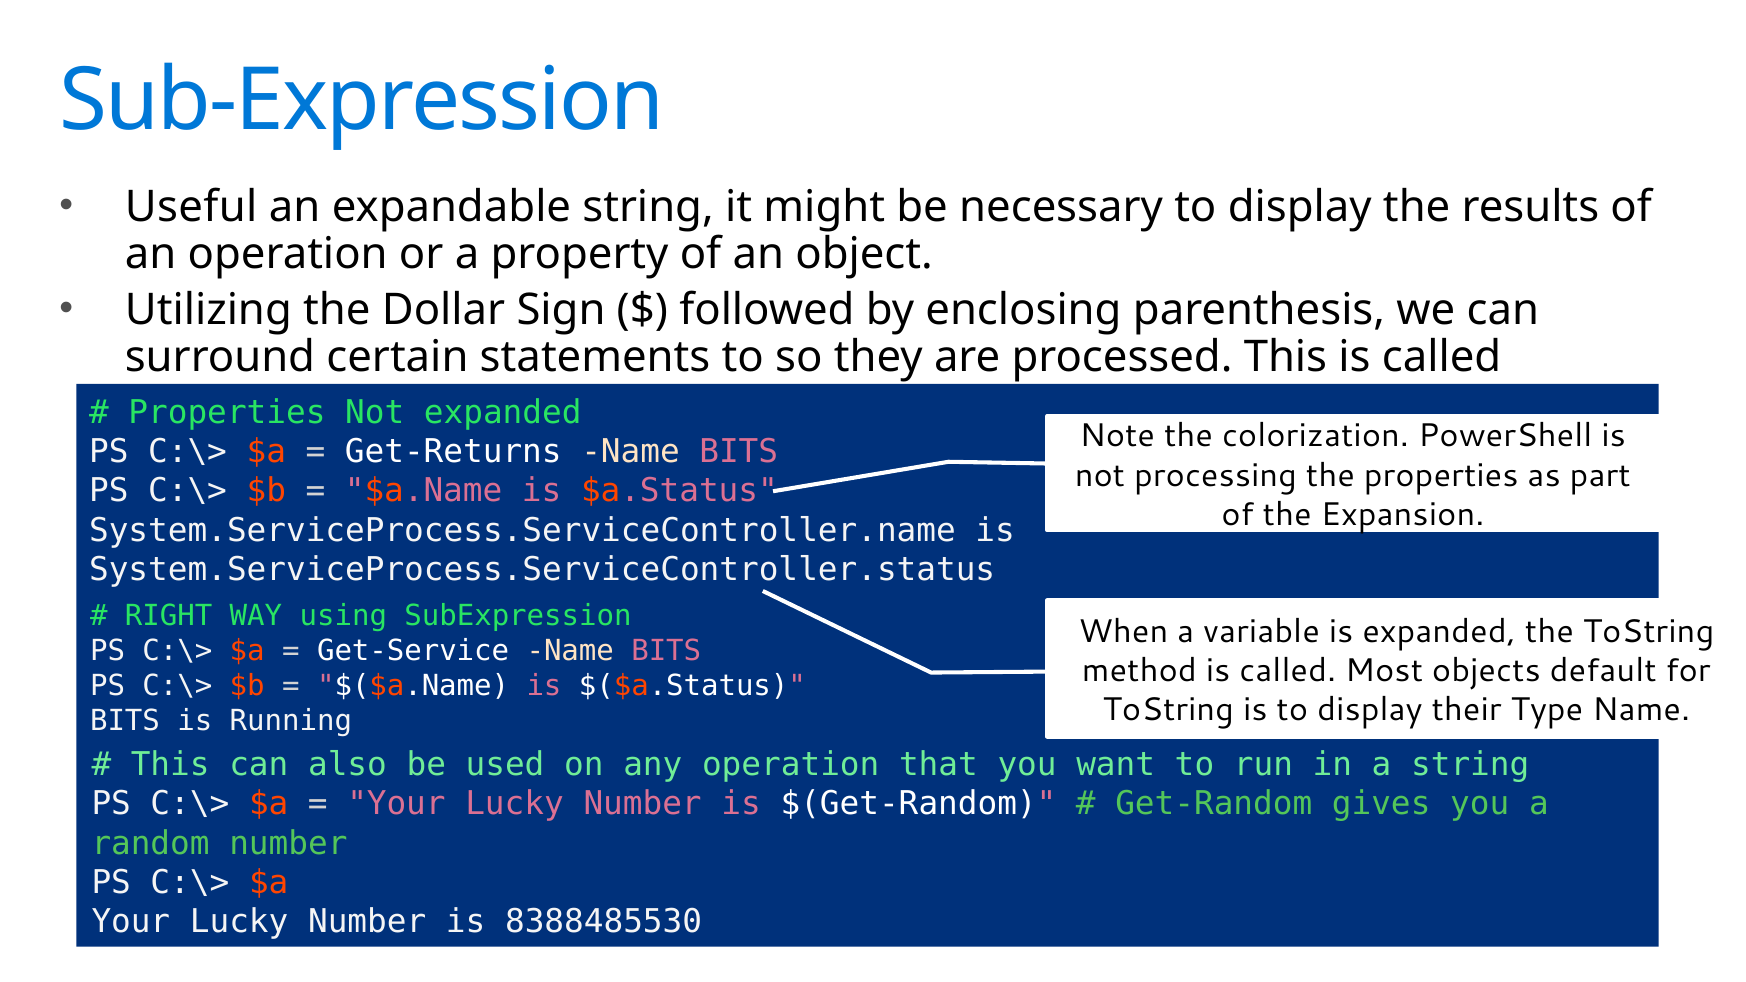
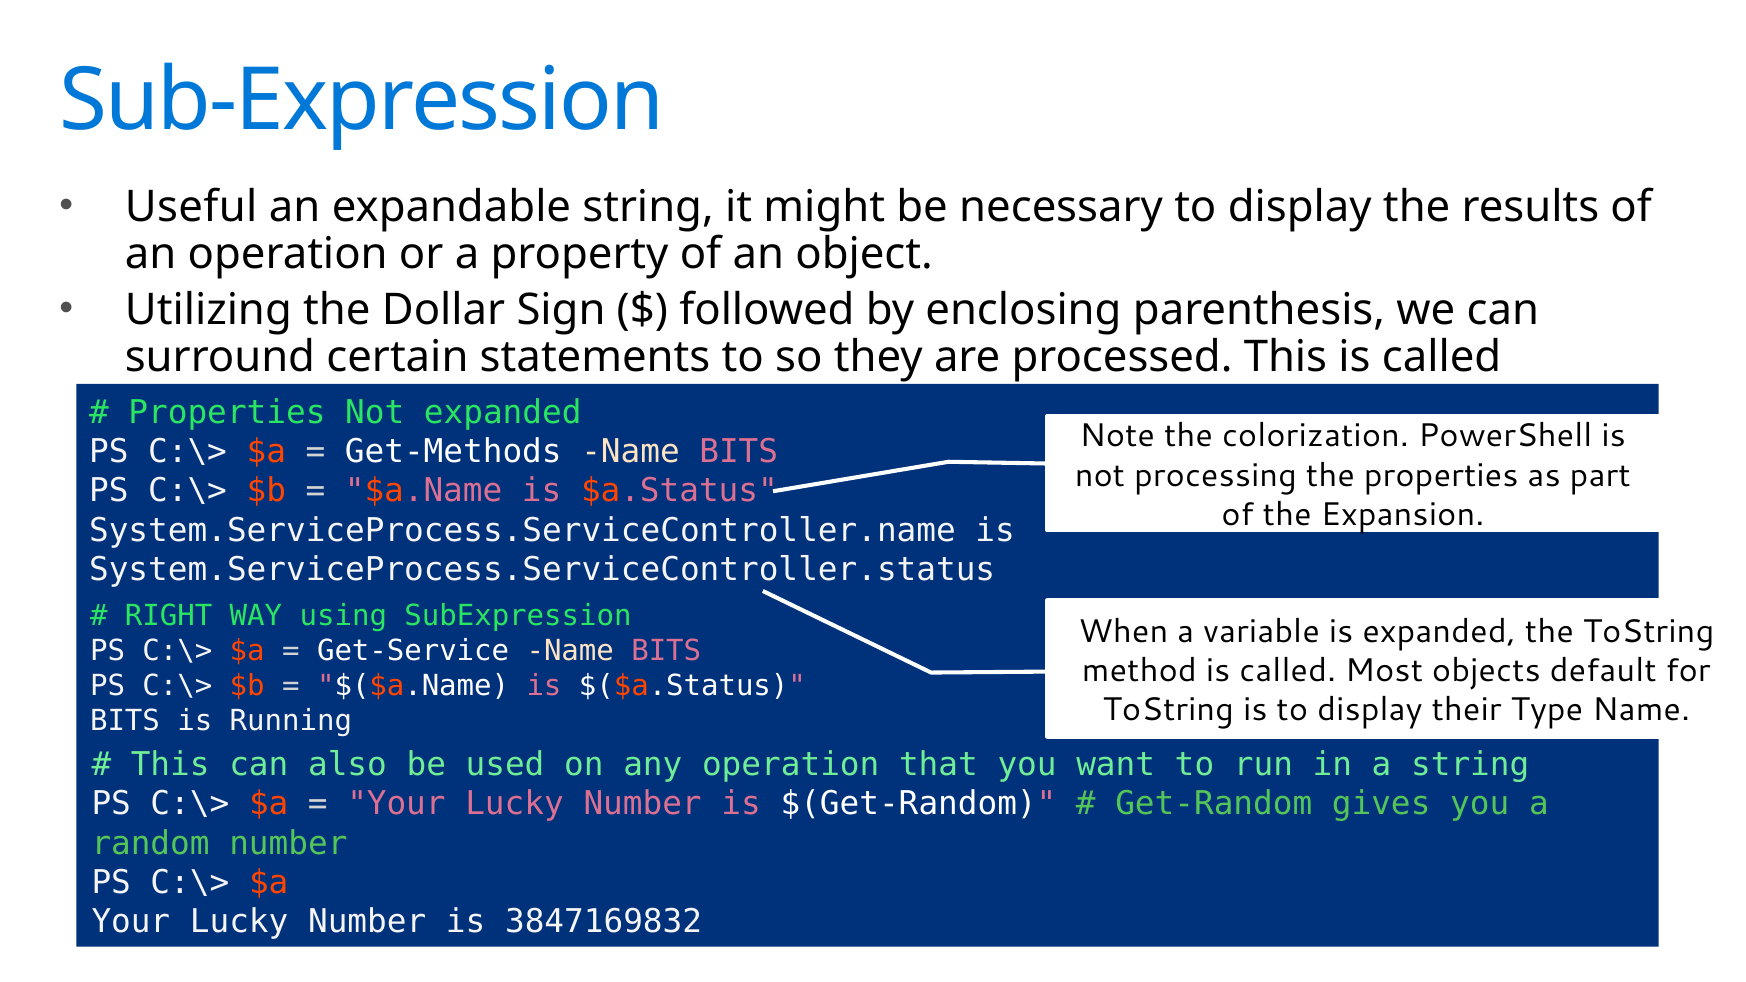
Get-Returns: Get-Returns -> Get-Methods
8388485530: 8388485530 -> 3847169832
